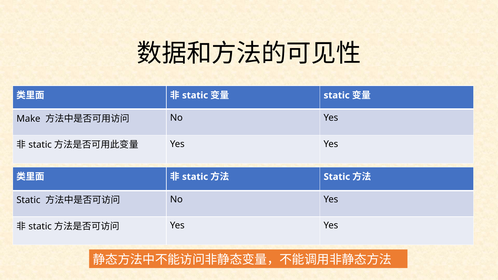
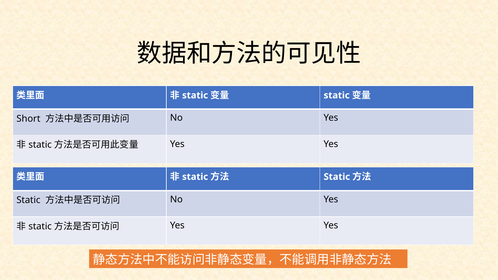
Make: Make -> Short
